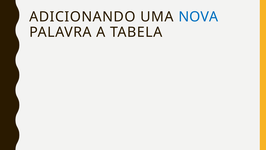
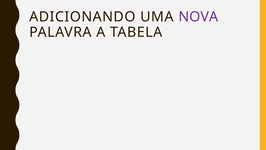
NOVA colour: blue -> purple
